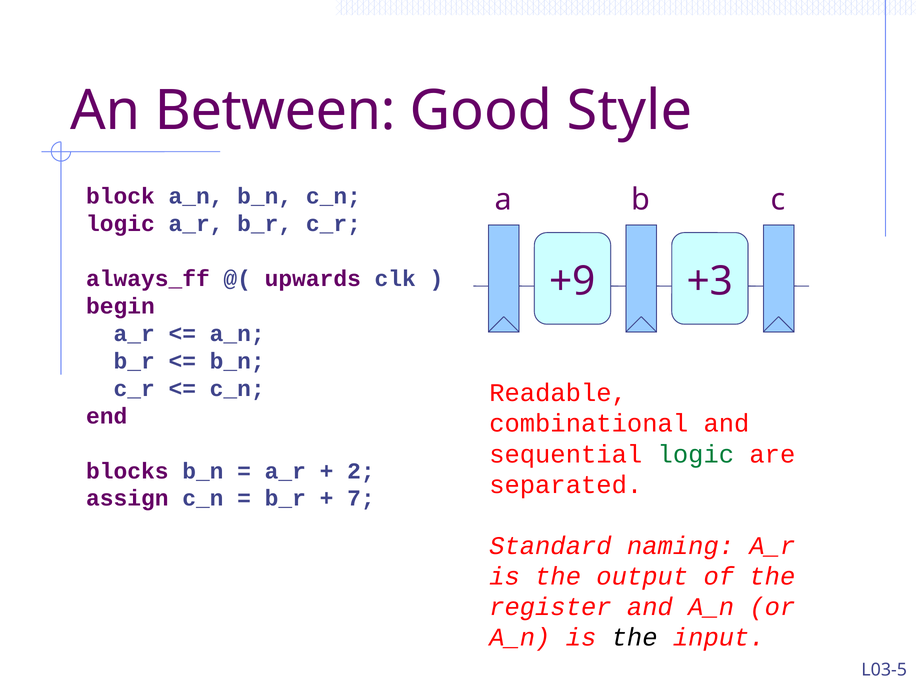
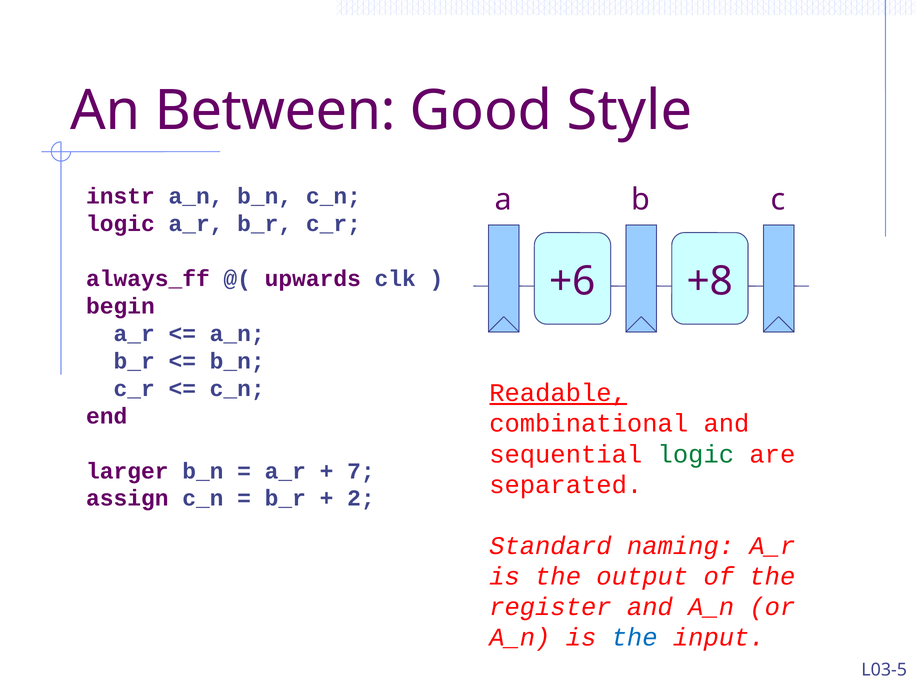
block: block -> instr
+9: +9 -> +6
+3: +3 -> +8
Readable underline: none -> present
blocks: blocks -> larger
2: 2 -> 7
7: 7 -> 2
the at (635, 637) colour: black -> blue
